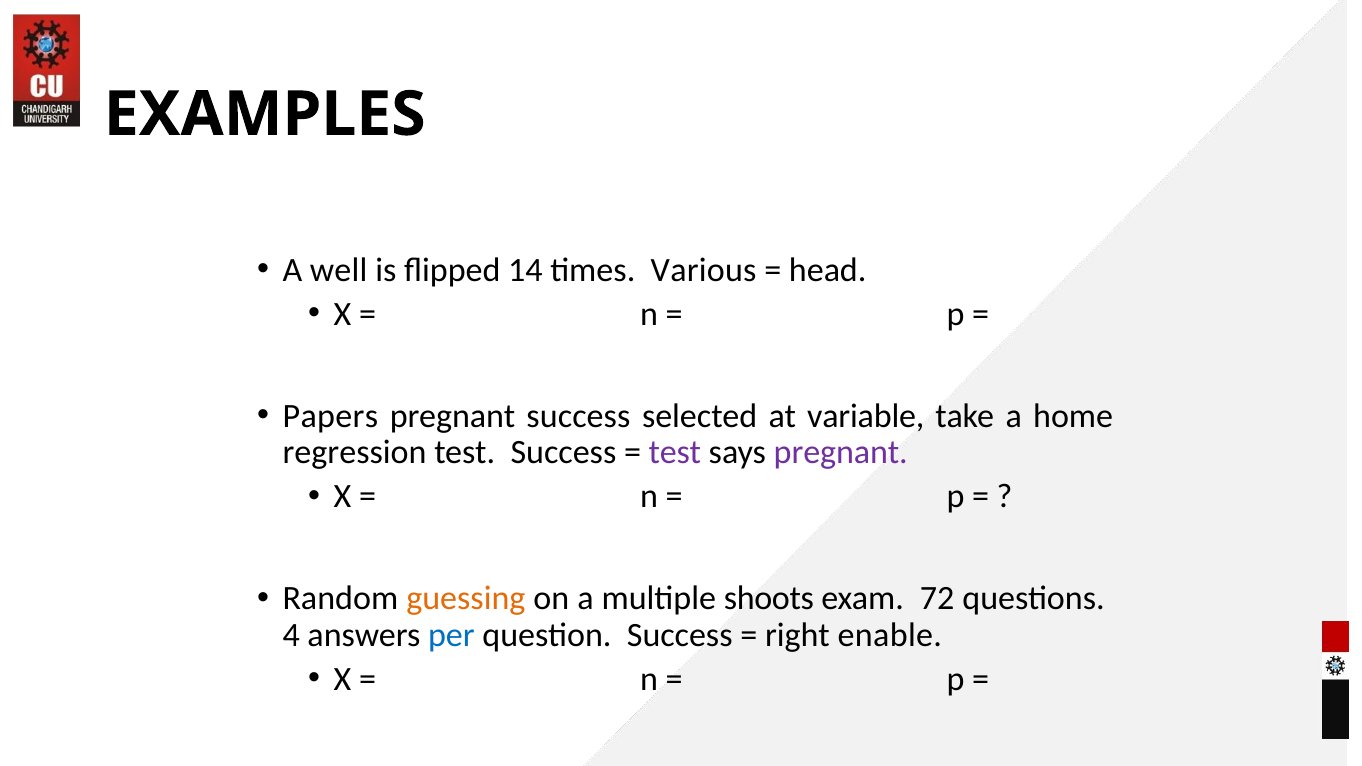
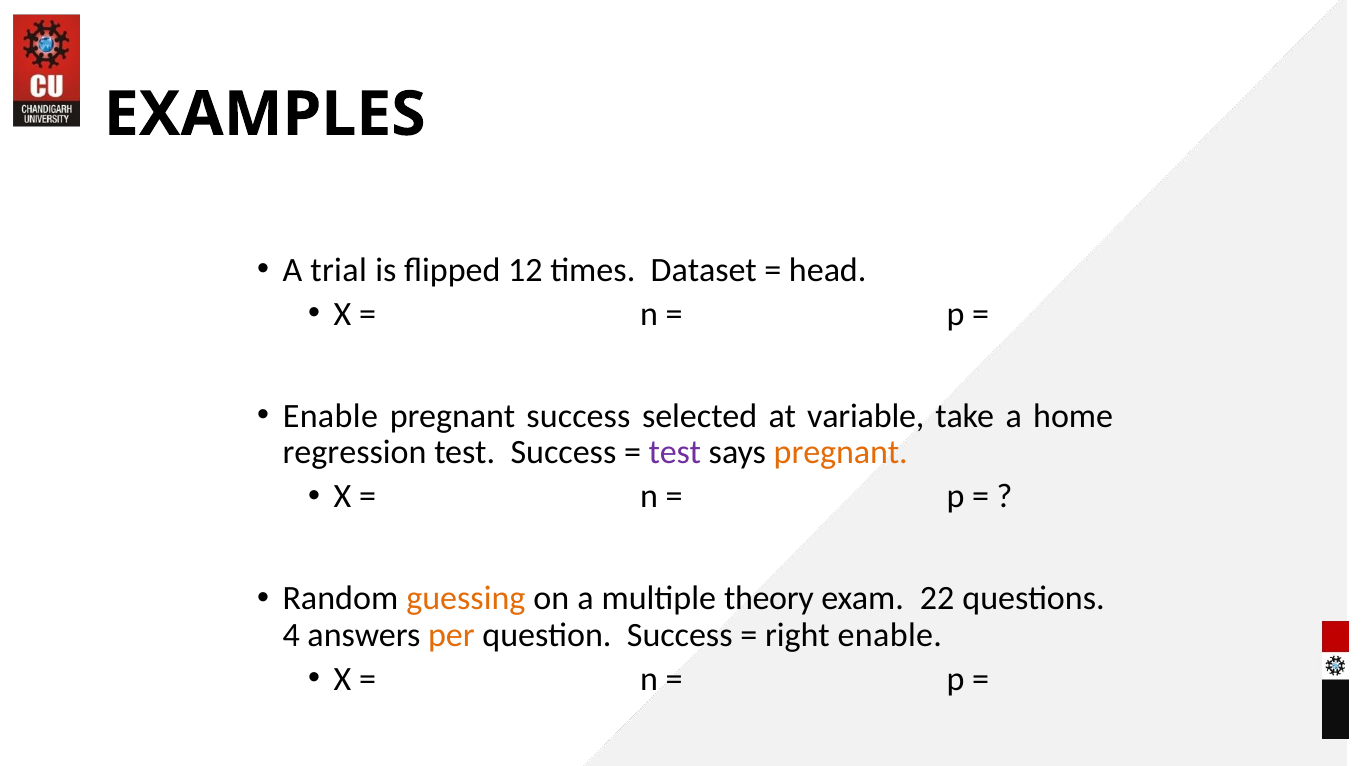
well: well -> trial
14: 14 -> 12
Various: Various -> Dataset
Papers at (330, 416): Papers -> Enable
pregnant at (841, 453) colour: purple -> orange
shoots: shoots -> theory
72: 72 -> 22
per colour: blue -> orange
